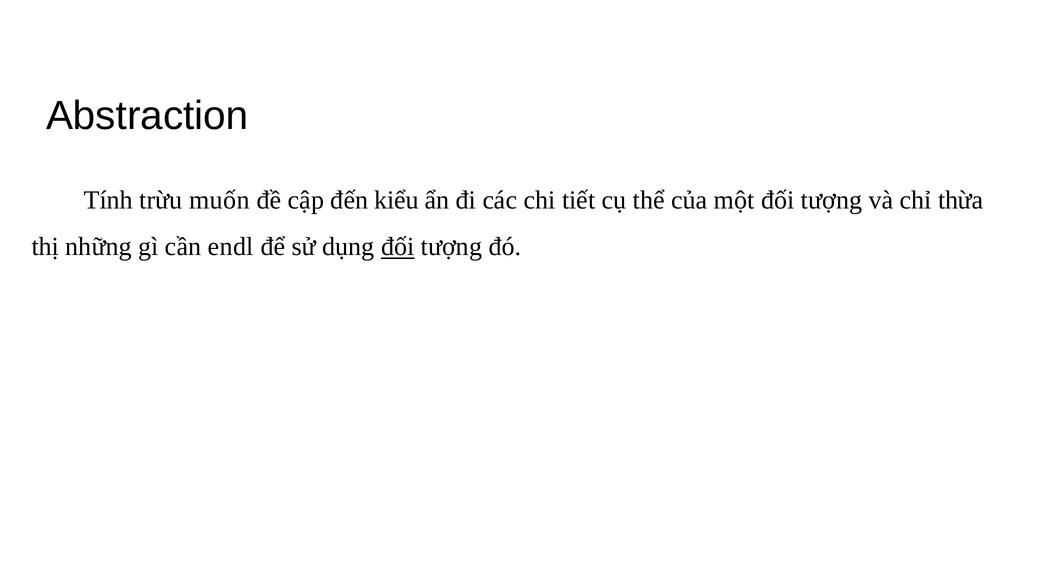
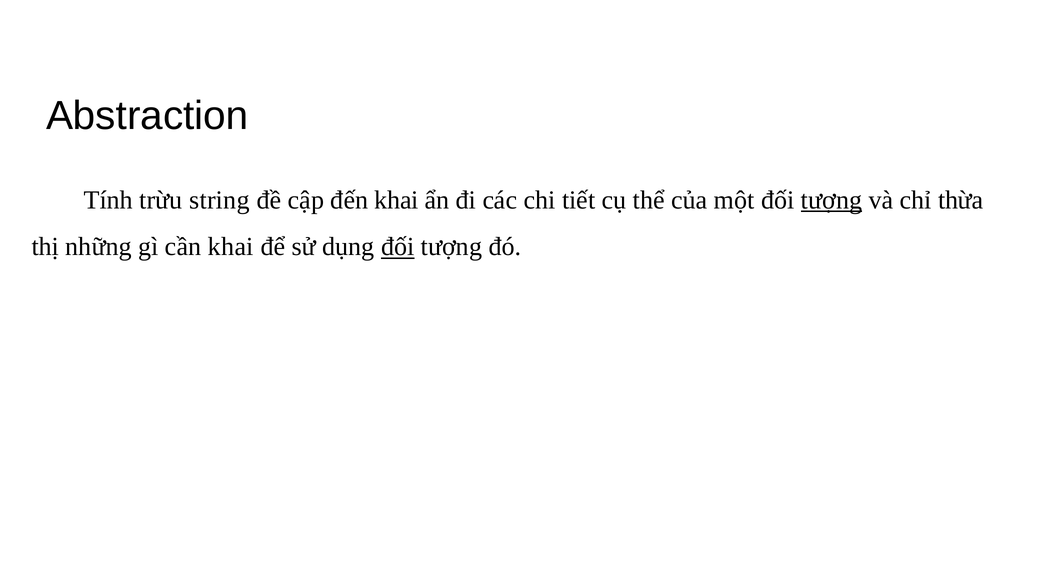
muốn: muốn -> string
đến kiểu: kiểu -> khai
tượng at (832, 200) underline: none -> present
cần endl: endl -> khai
